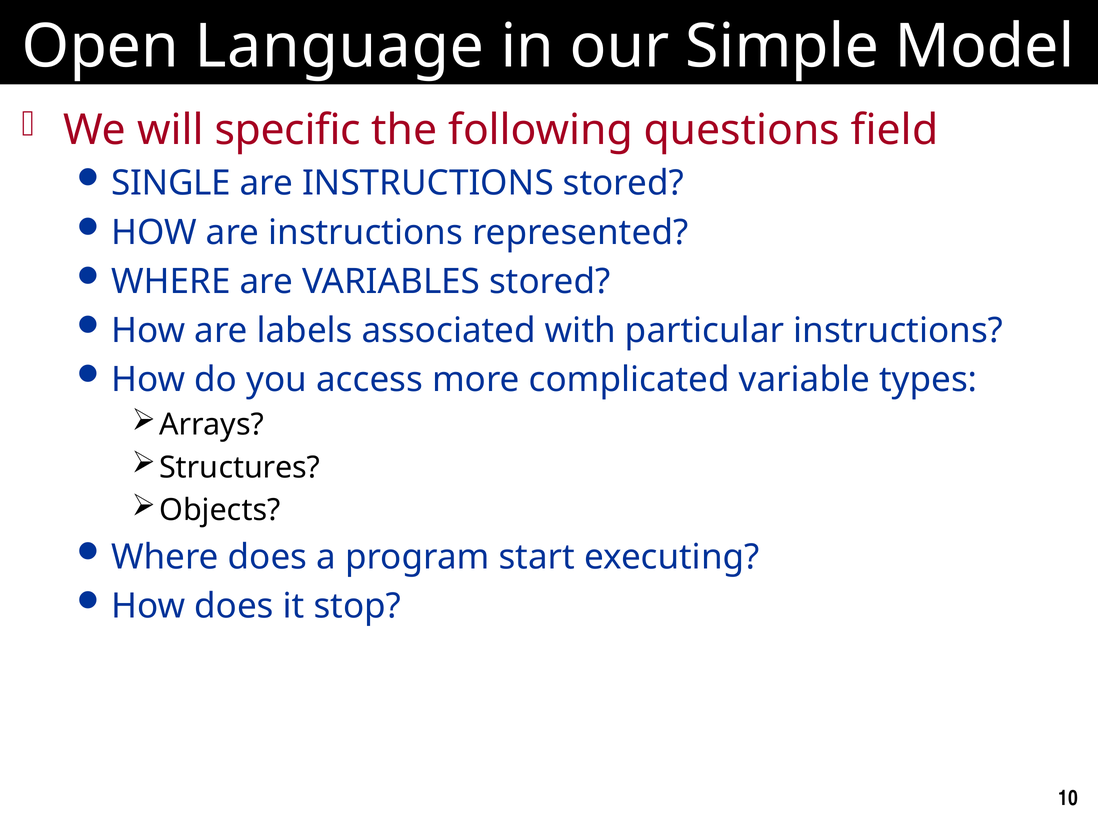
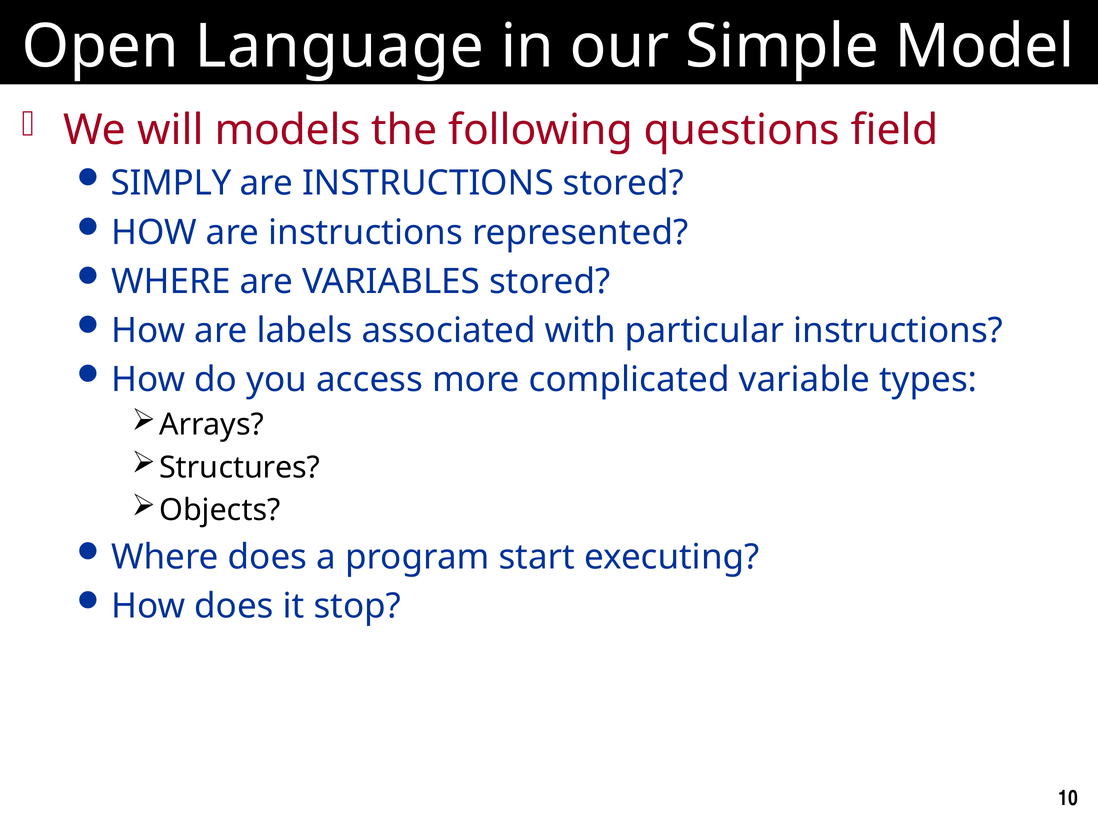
specific: specific -> models
SINGLE: SINGLE -> SIMPLY
